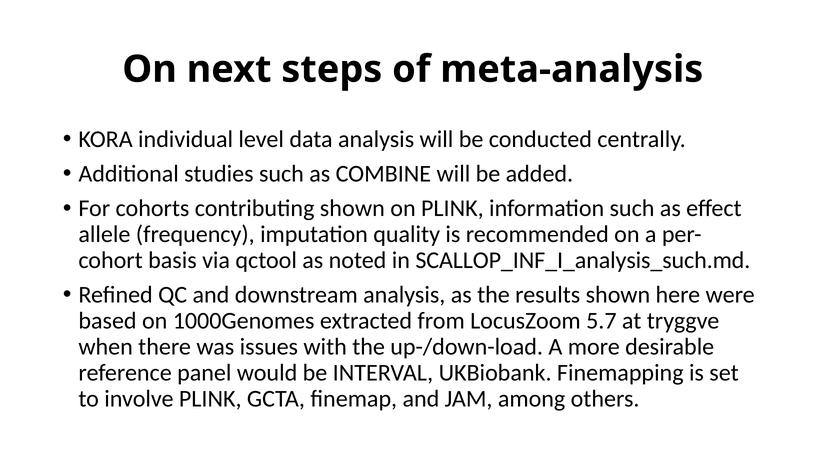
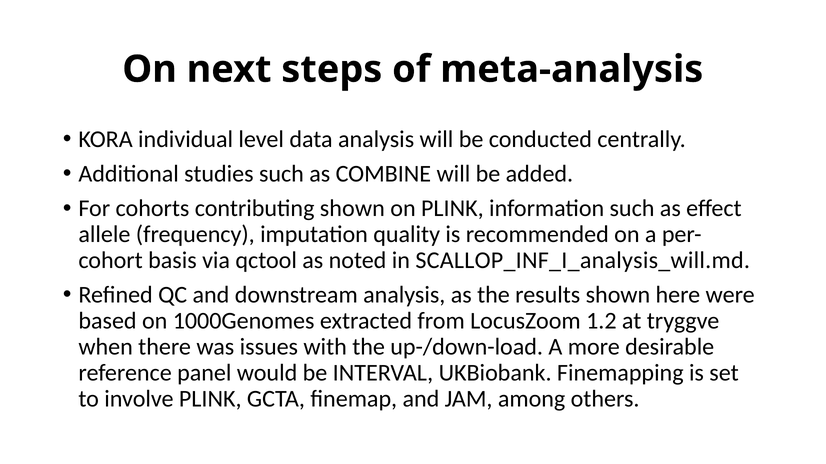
SCALLOP_INF_I_analysis_such.md: SCALLOP_INF_I_analysis_such.md -> SCALLOP_INF_I_analysis_will.md
5.7: 5.7 -> 1.2
